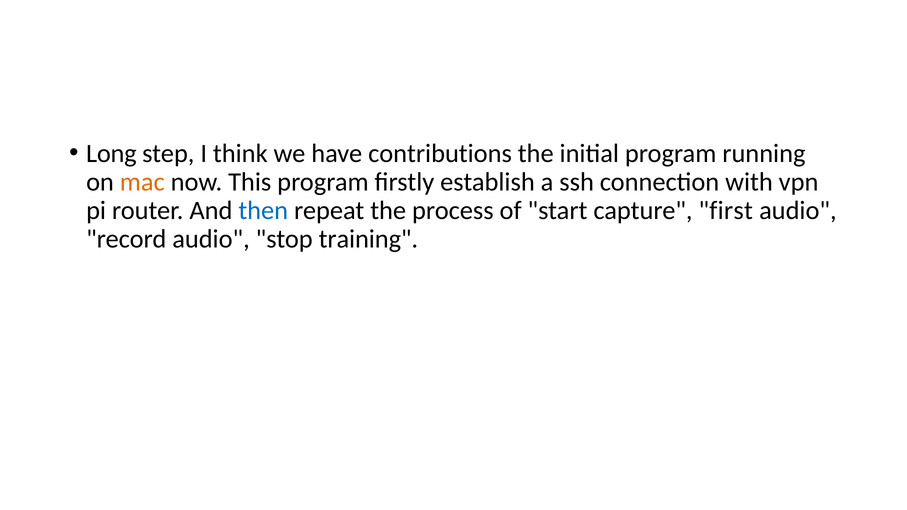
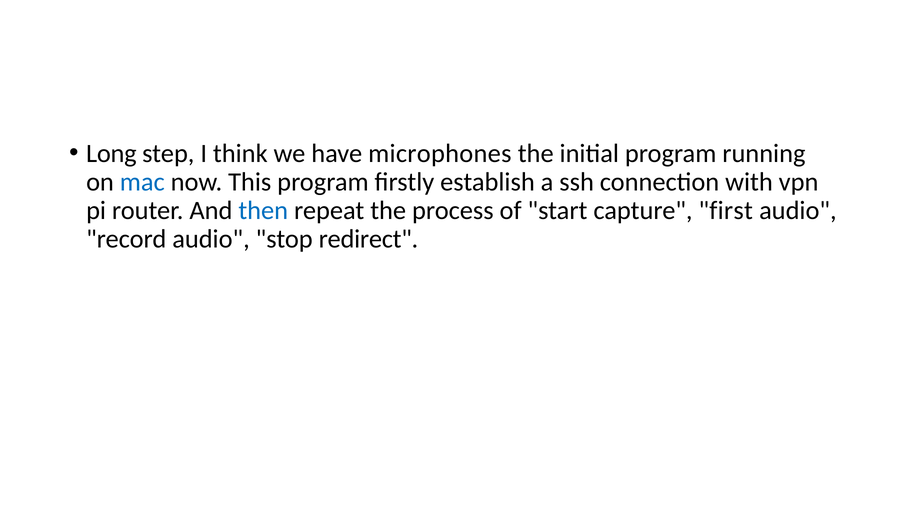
contributions: contributions -> microphones
mac colour: orange -> blue
training: training -> redirect
